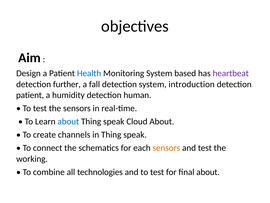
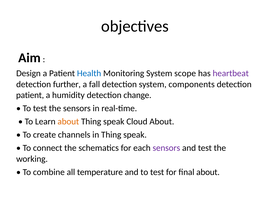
based: based -> scope
introduction: introduction -> components
human: human -> change
about at (68, 121) colour: blue -> orange
sensors at (166, 148) colour: orange -> purple
technologies: technologies -> temperature
